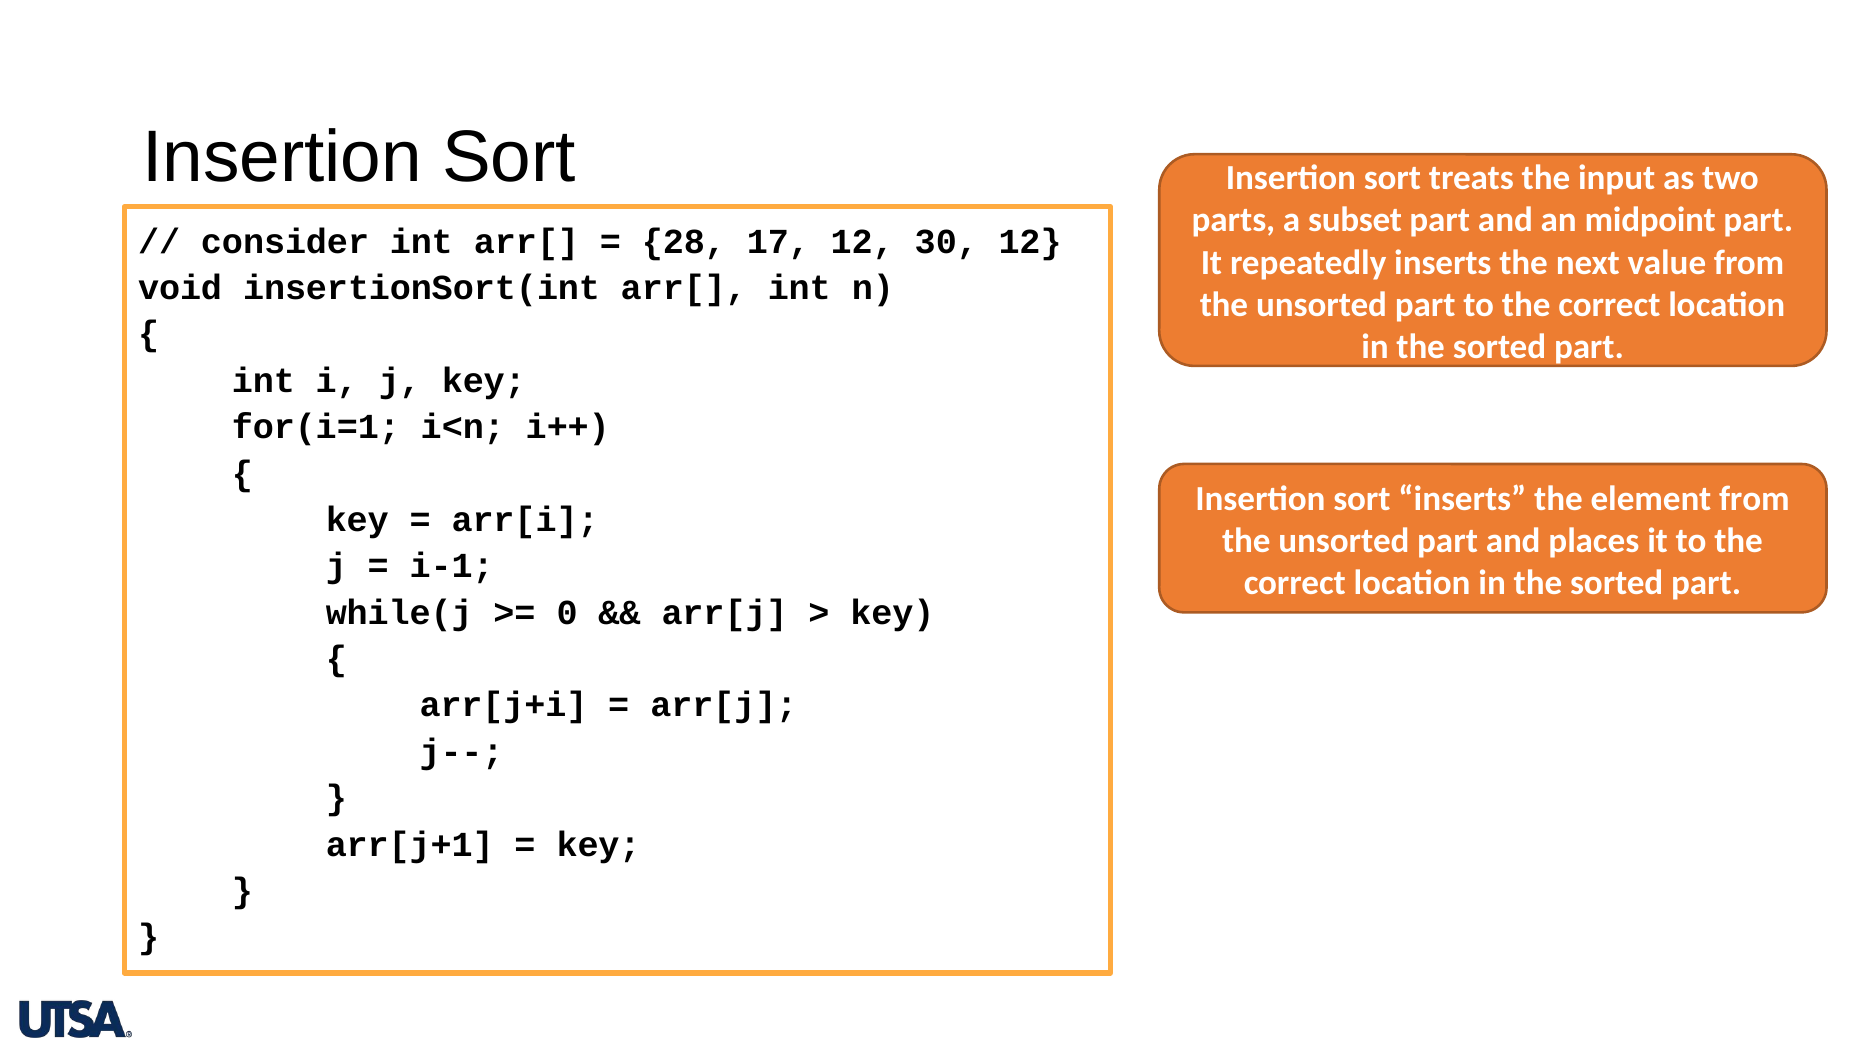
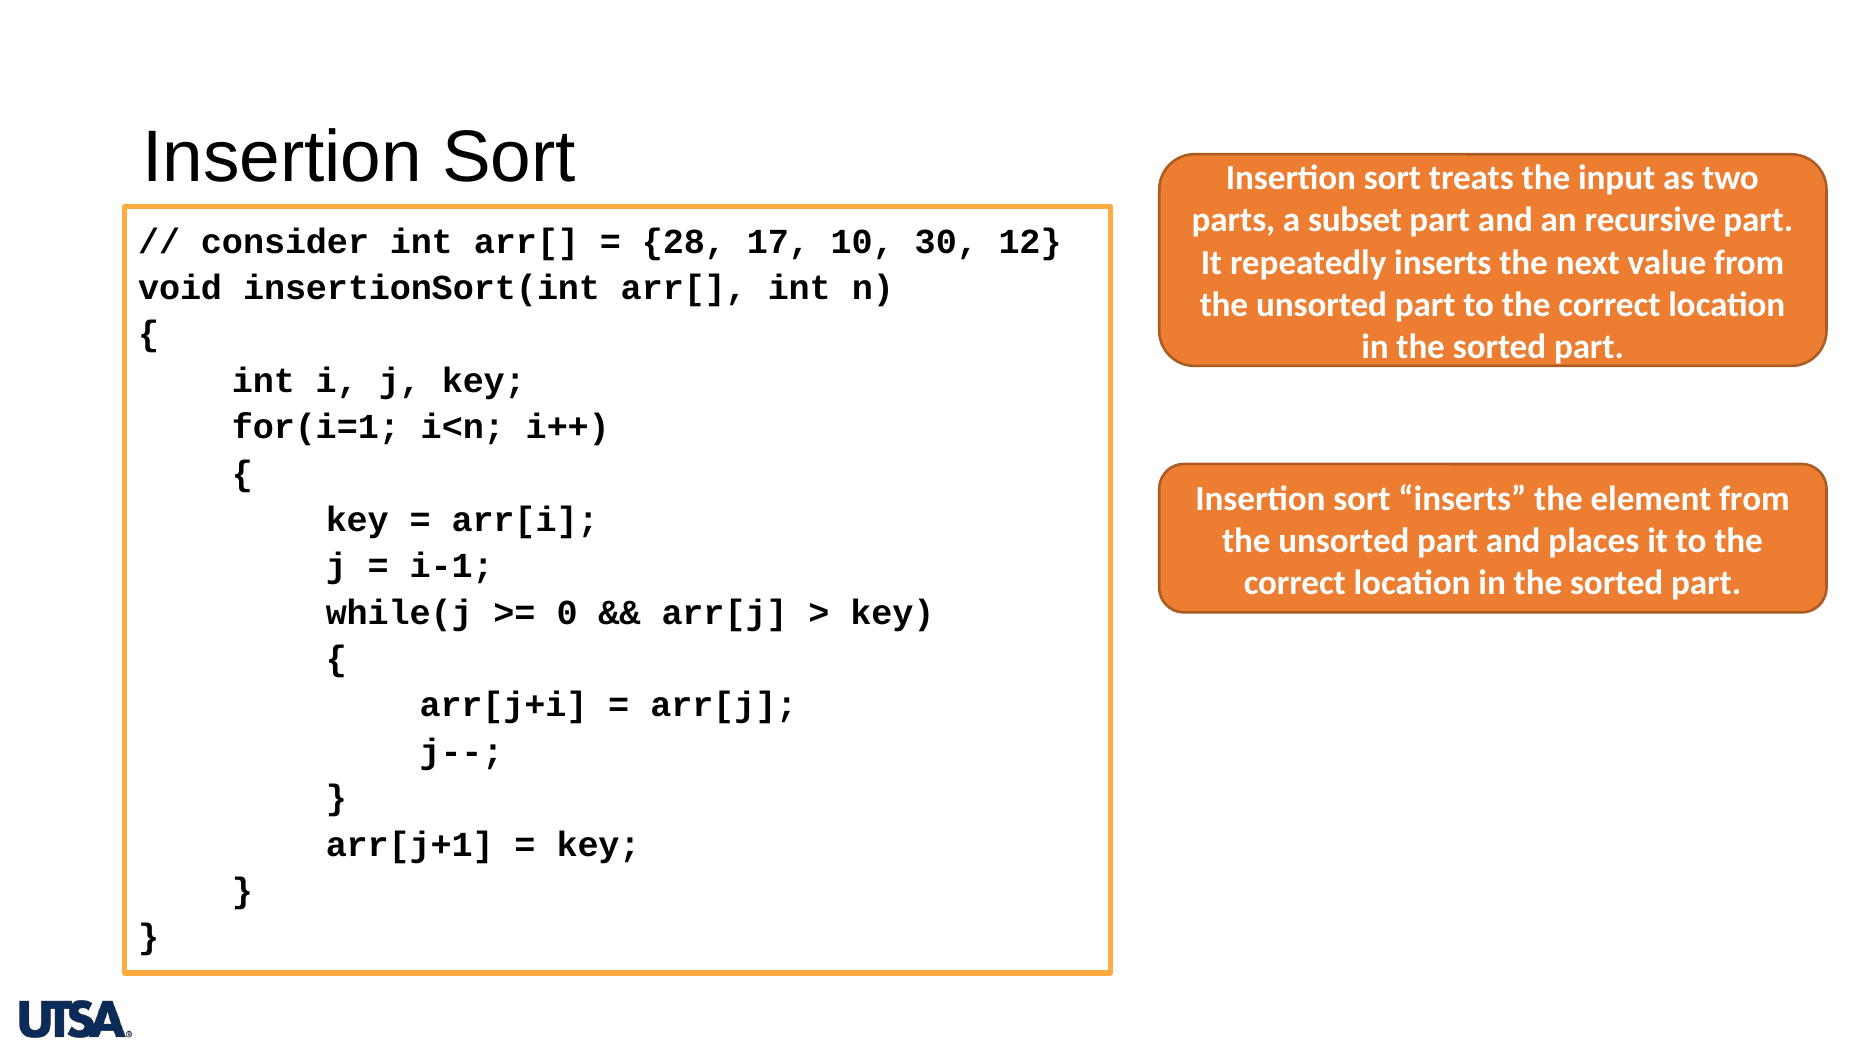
midpoint: midpoint -> recursive
17 12: 12 -> 10
